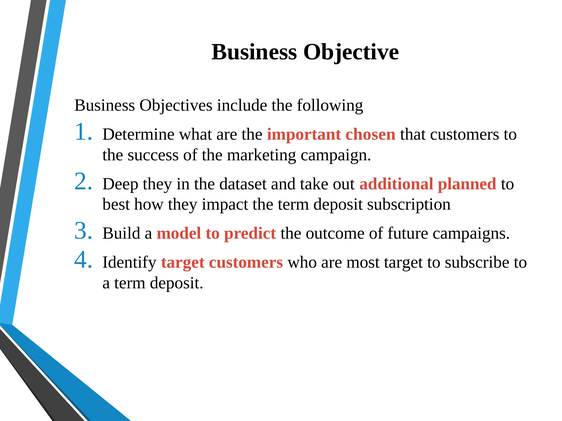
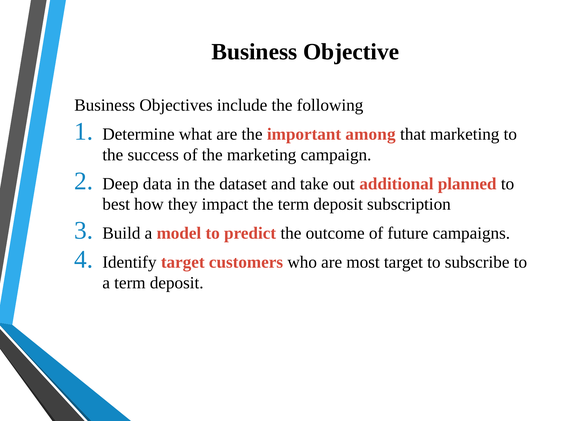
chosen: chosen -> among
that customers: customers -> marketing
Deep they: they -> data
